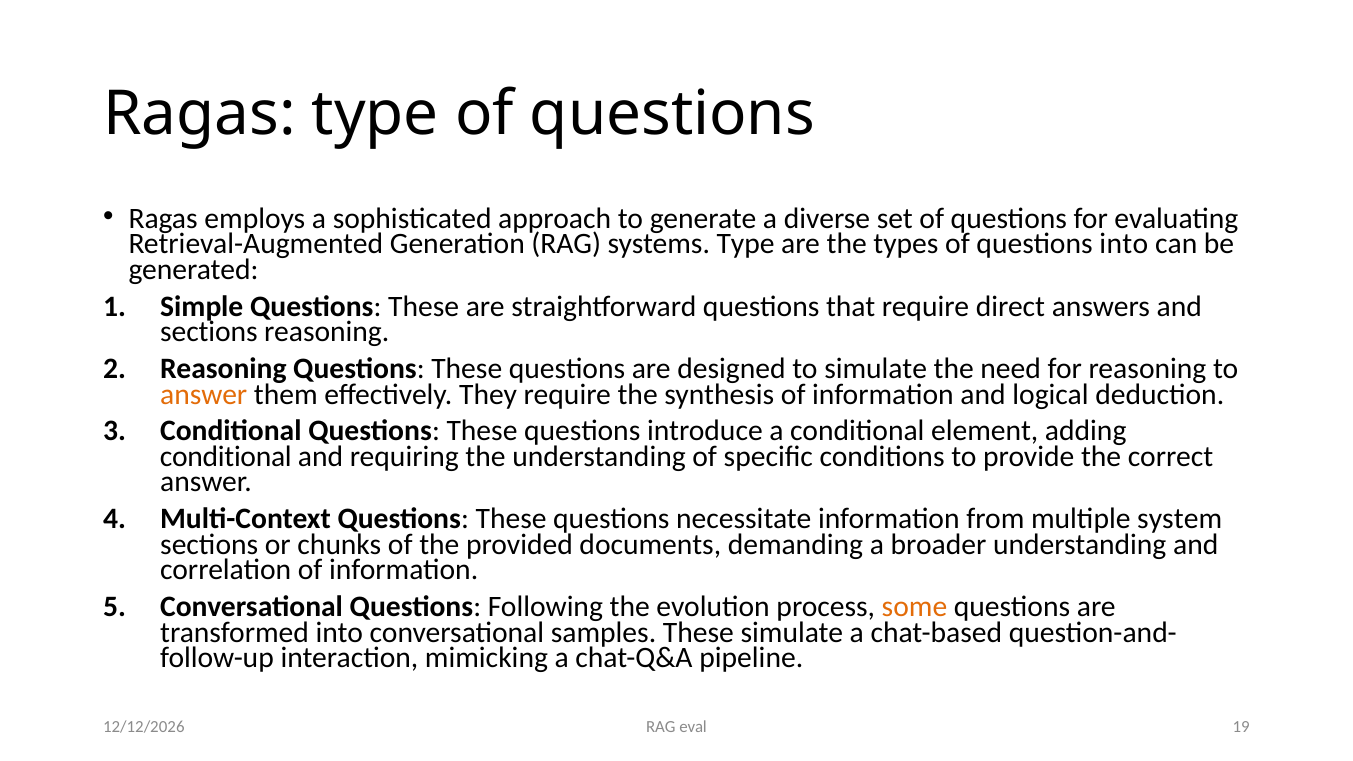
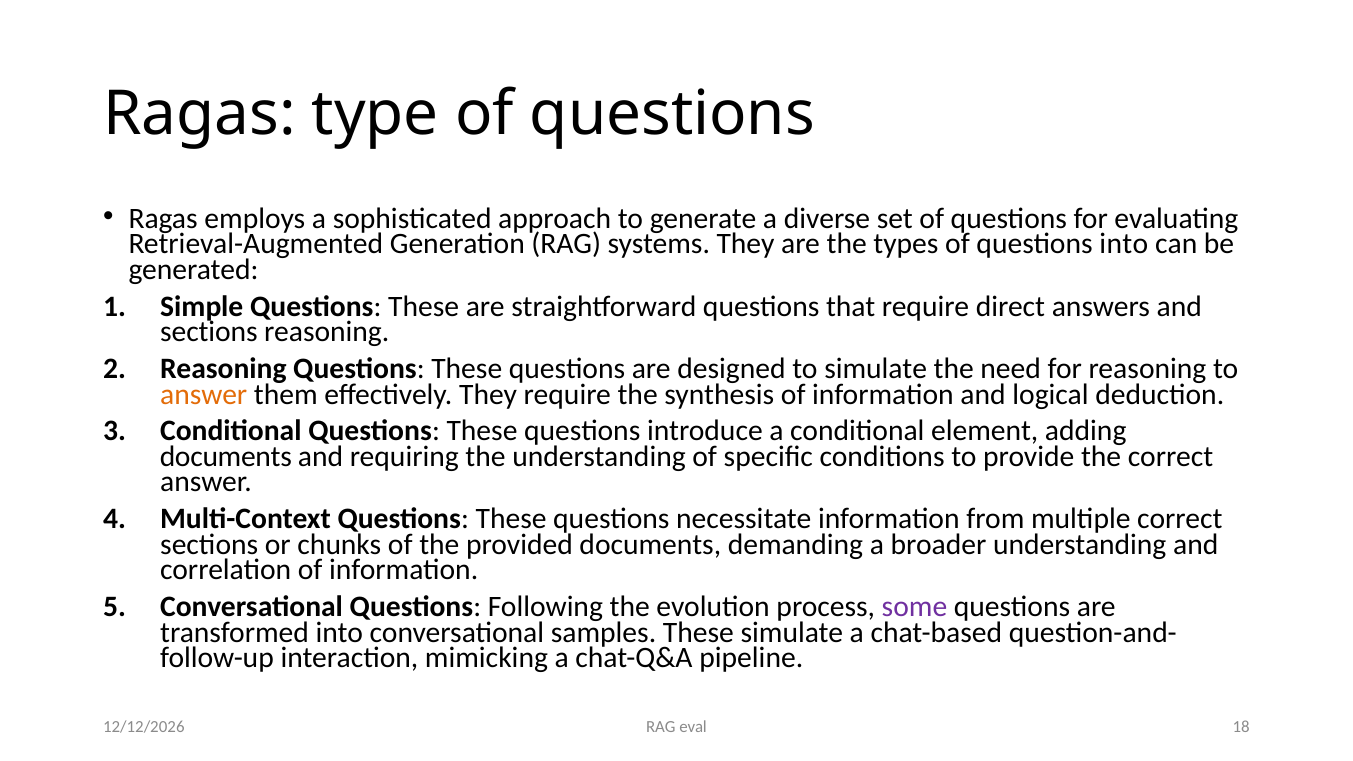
systems Type: Type -> They
conditional at (226, 457): conditional -> documents
multiple system: system -> correct
some colour: orange -> purple
19: 19 -> 18
